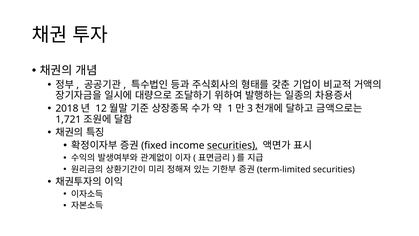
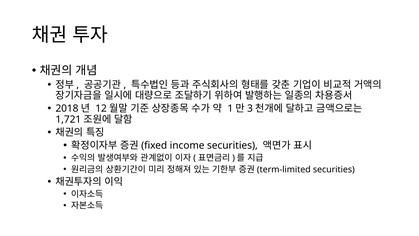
securities at (232, 145) underline: present -> none
